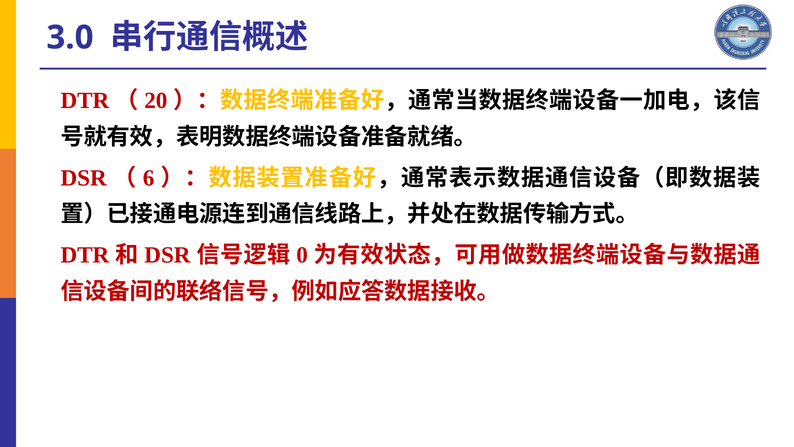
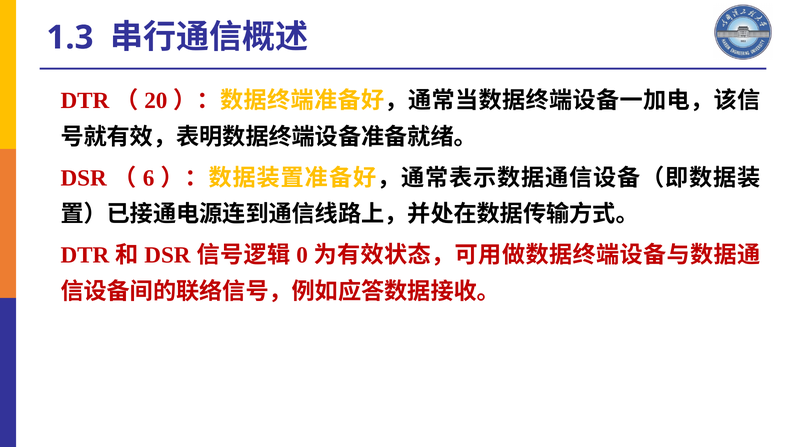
3.0: 3.0 -> 1.3
